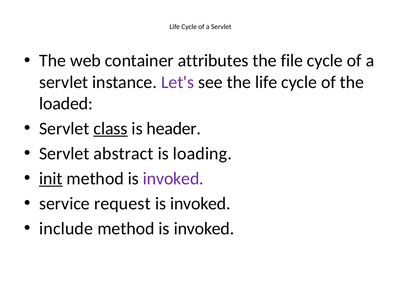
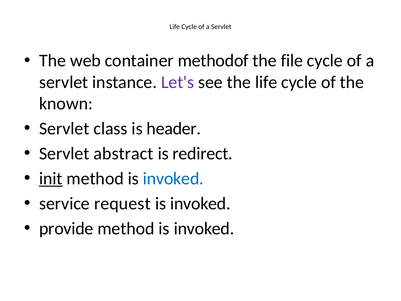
attributes: attributes -> methodof
loaded: loaded -> known
class underline: present -> none
loading: loading -> redirect
invoked at (173, 178) colour: purple -> blue
include: include -> provide
